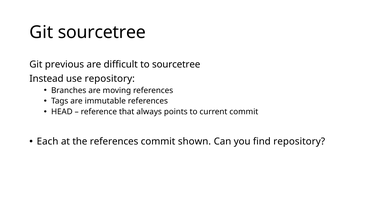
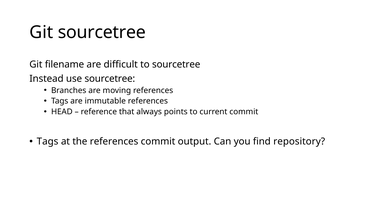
previous: previous -> filename
use repository: repository -> sourcetree
Each at (48, 142): Each -> Tags
shown: shown -> output
